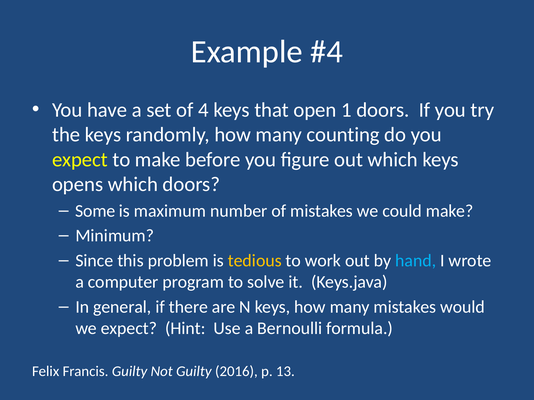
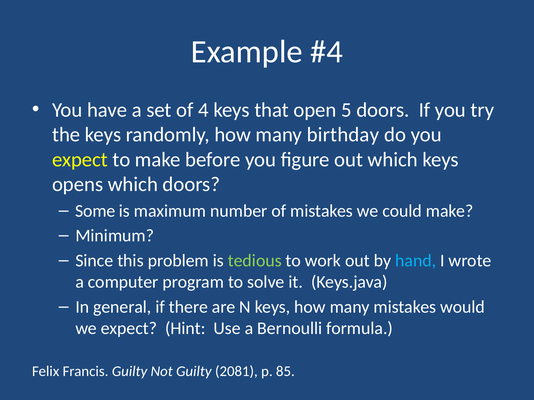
1: 1 -> 5
counting: counting -> birthday
tedious colour: yellow -> light green
2016: 2016 -> 2081
13: 13 -> 85
